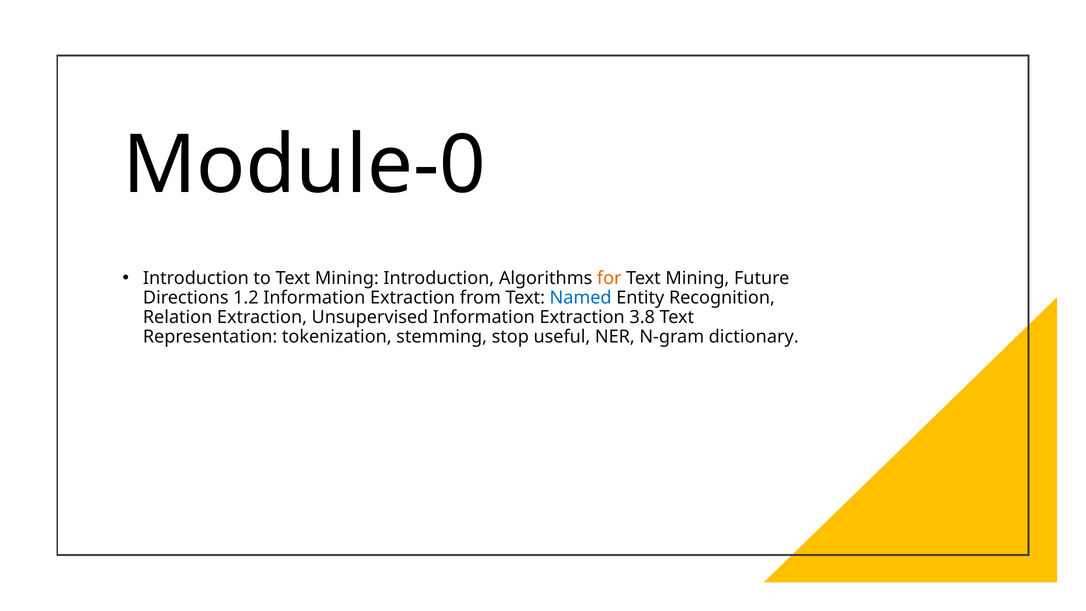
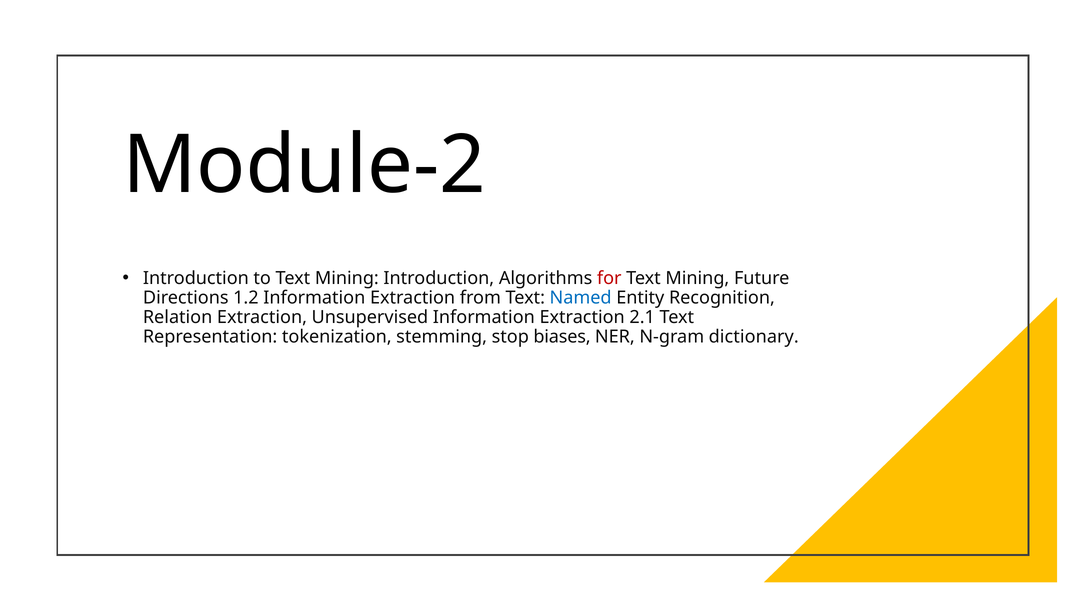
Module-0: Module-0 -> Module-2
for colour: orange -> red
3.8: 3.8 -> 2.1
useful: useful -> biases
